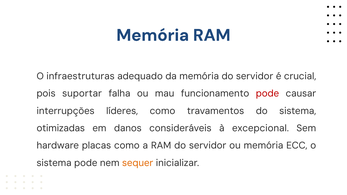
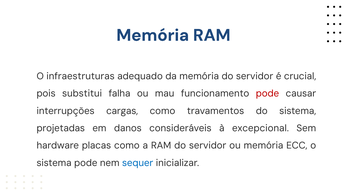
suportar: suportar -> substitui
líderes: líderes -> cargas
otimizadas: otimizadas -> projetadas
sequer colour: orange -> blue
